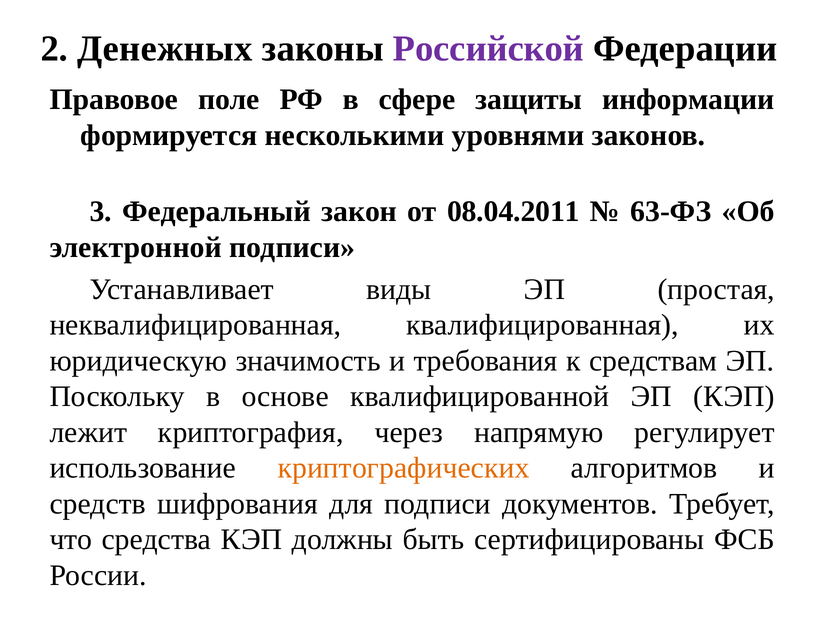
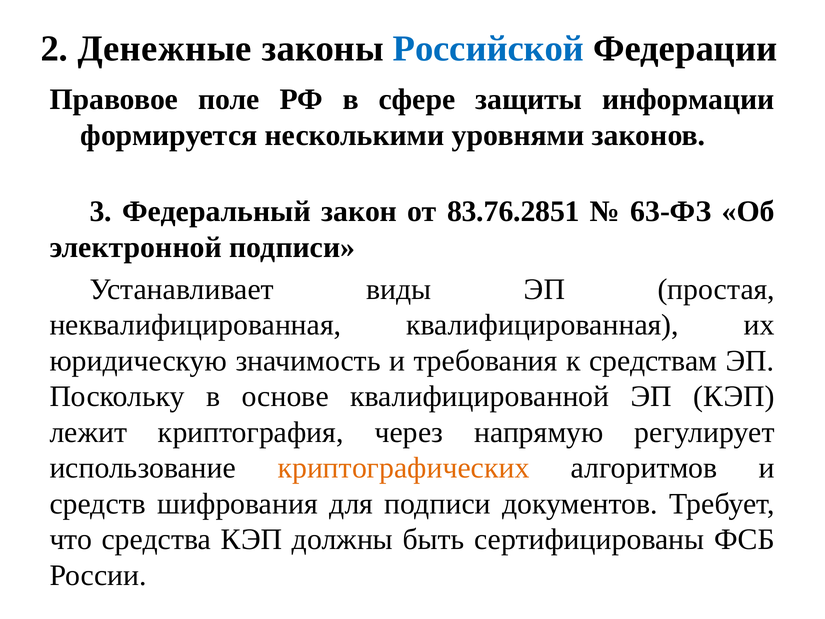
Денежных: Денежных -> Денежные
Российской colour: purple -> blue
08.04.2011: 08.04.2011 -> 83.76.2851
